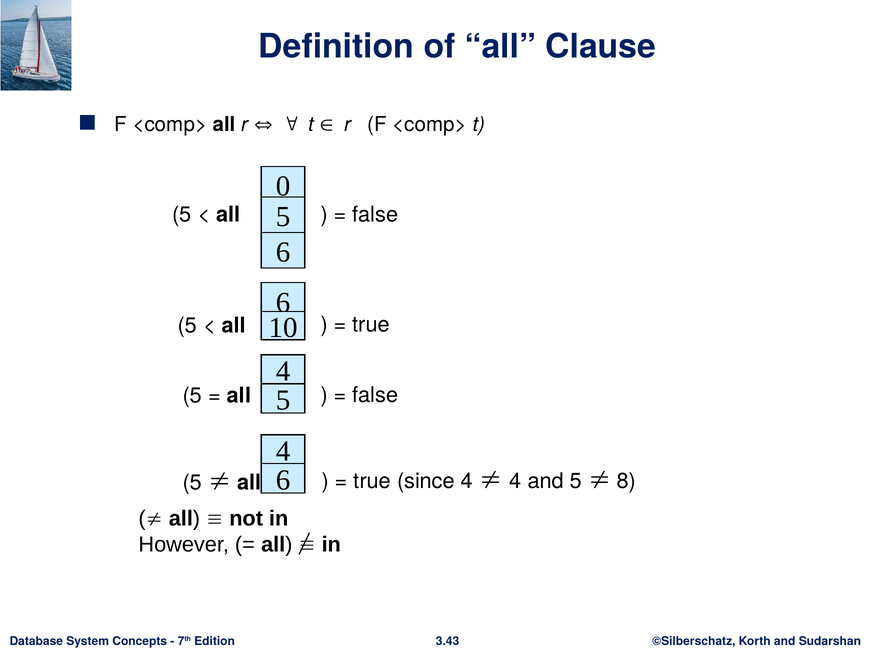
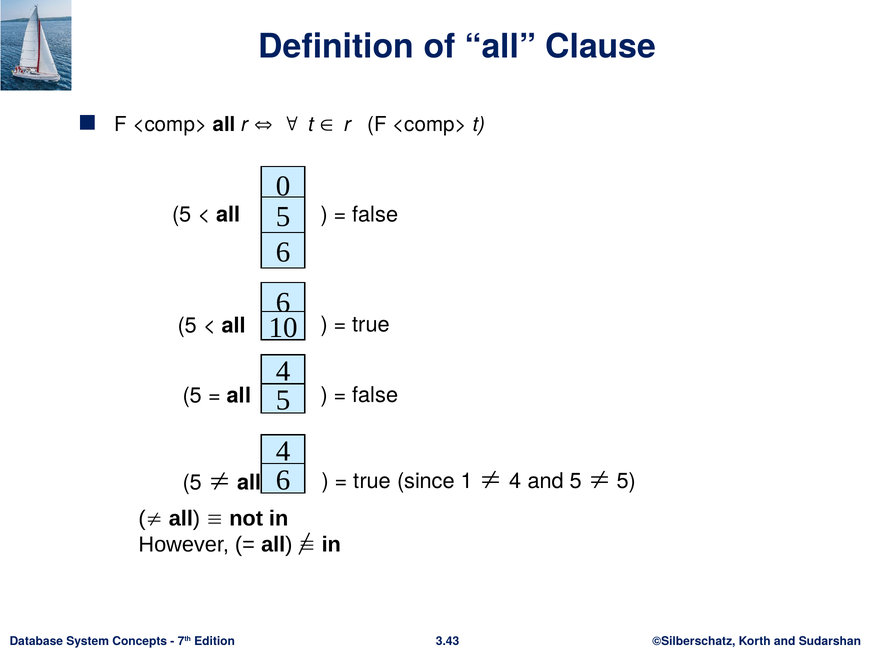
since 4: 4 -> 1
8 at (627, 481): 8 -> 5
